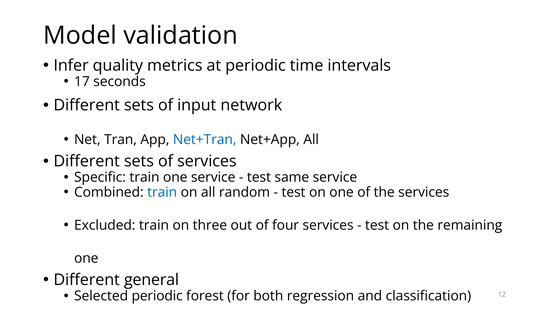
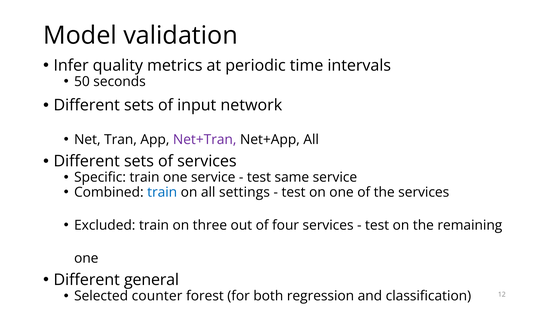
17: 17 -> 50
Net+Tran colour: blue -> purple
random: random -> settings
Selected periodic: periodic -> counter
